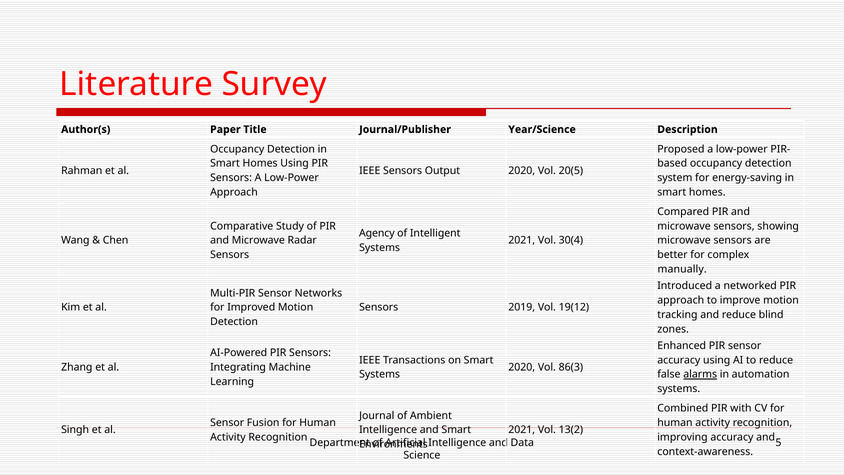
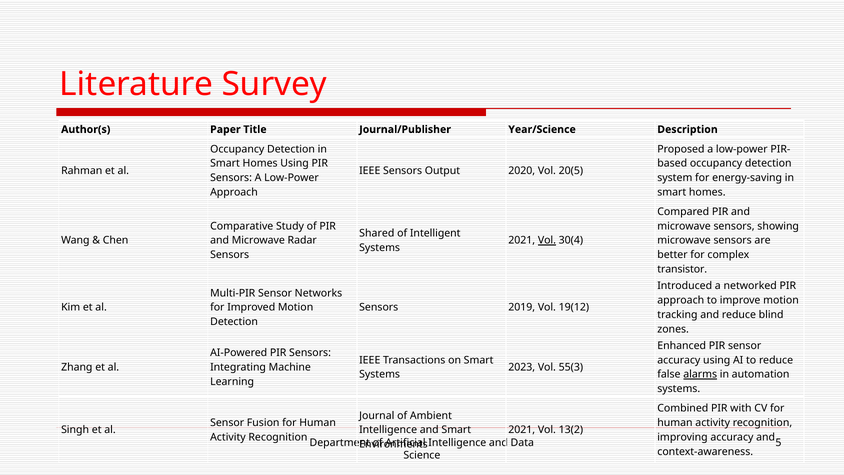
Agency: Agency -> Shared
Vol at (547, 240) underline: none -> present
manually: manually -> transistor
2020 at (522, 367): 2020 -> 2023
86(3: 86(3 -> 55(3
